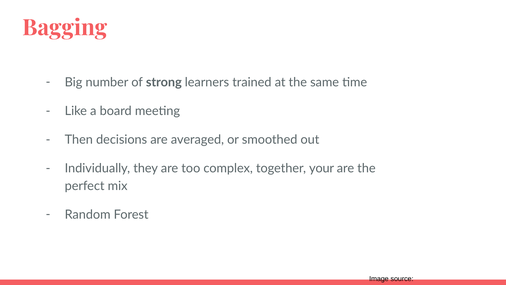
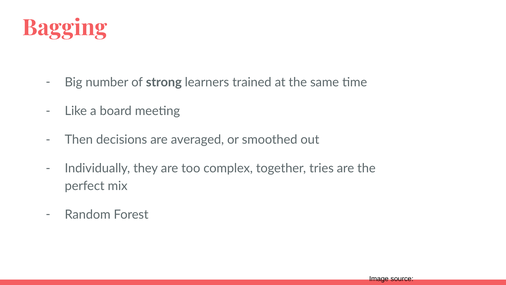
your: your -> tries
